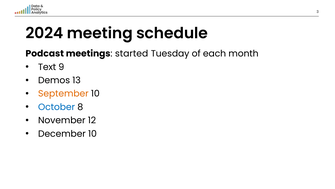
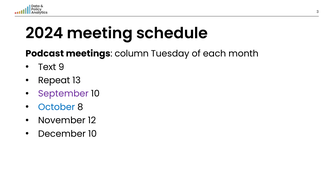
started: started -> column
Demos: Demos -> Repeat
September colour: orange -> purple
